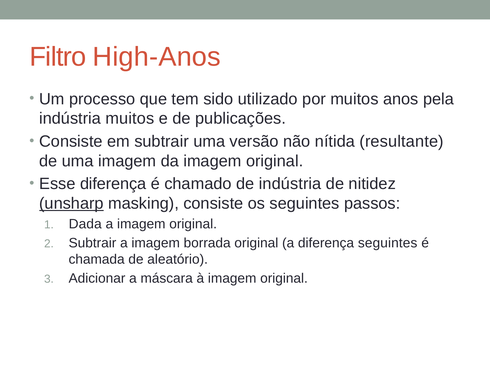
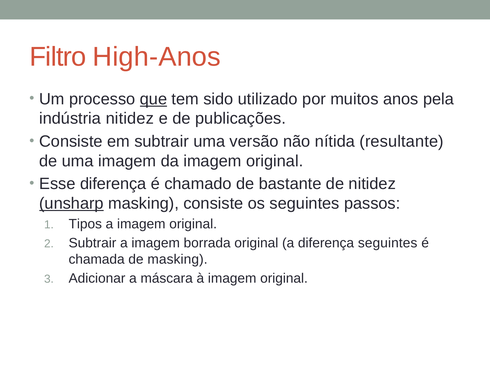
que underline: none -> present
indústria muitos: muitos -> nitidez
de indústria: indústria -> bastante
Dada: Dada -> Tipos
de aleatório: aleatório -> masking
